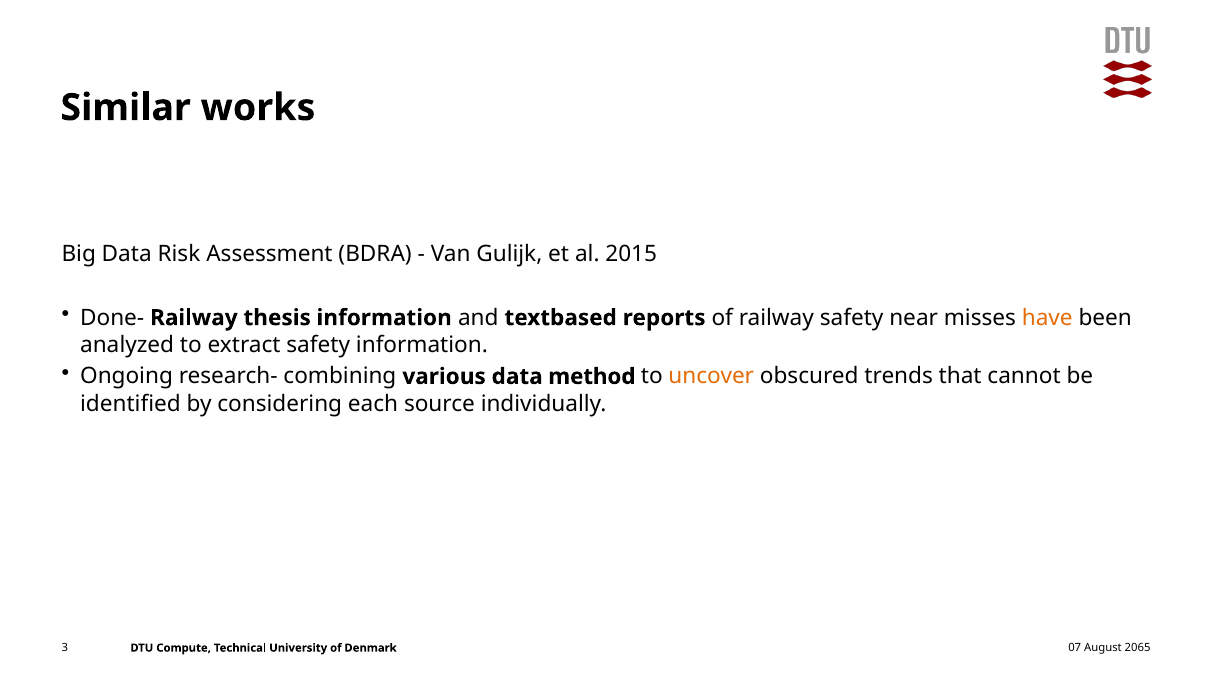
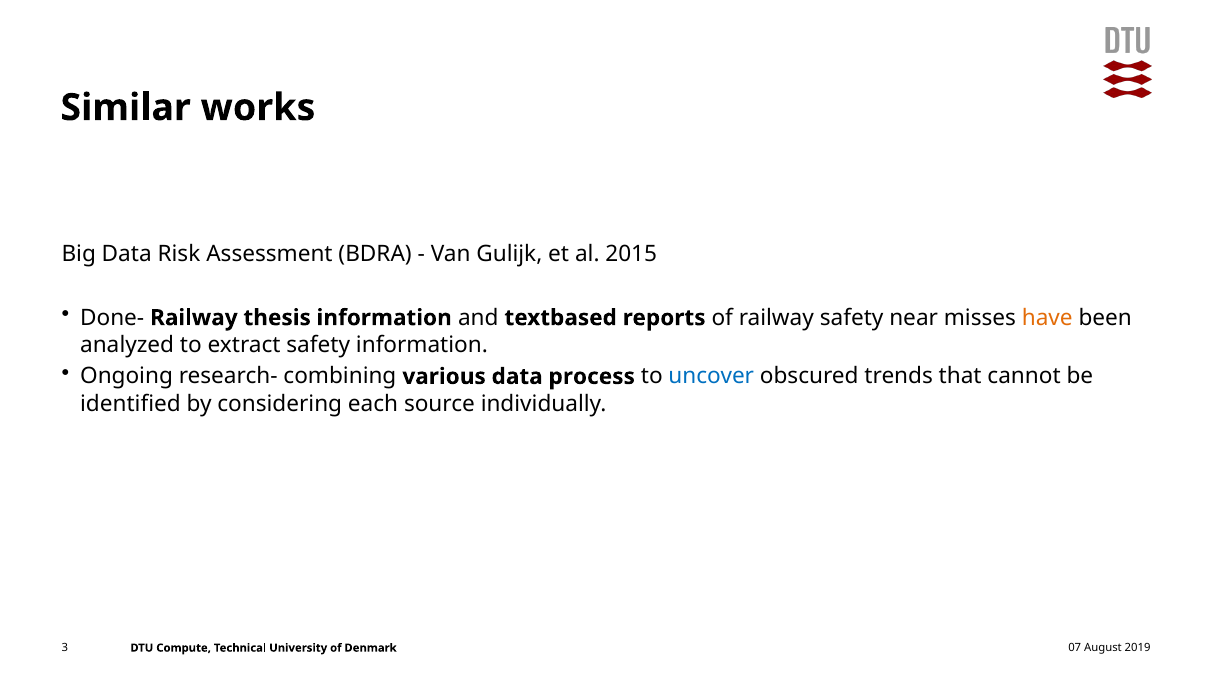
method: method -> process
uncover colour: orange -> blue
2065: 2065 -> 2019
